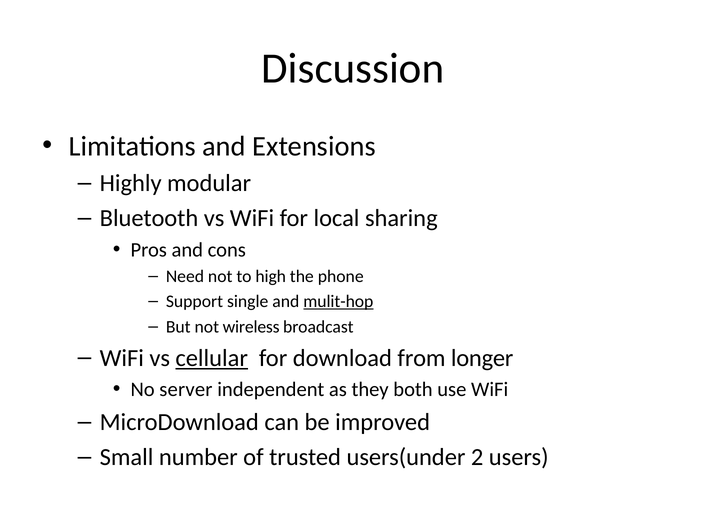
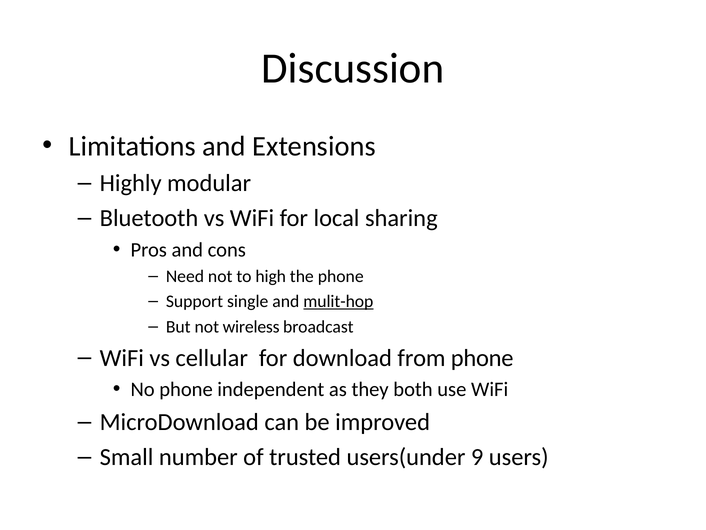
cellular underline: present -> none
from longer: longer -> phone
No server: server -> phone
2: 2 -> 9
